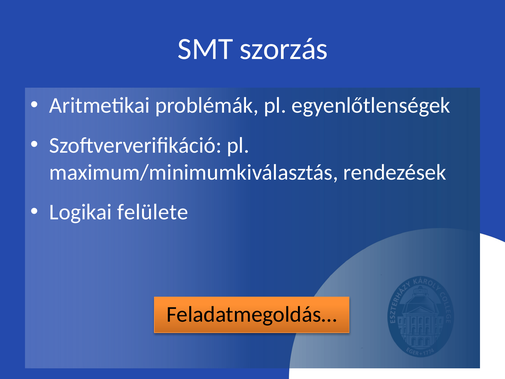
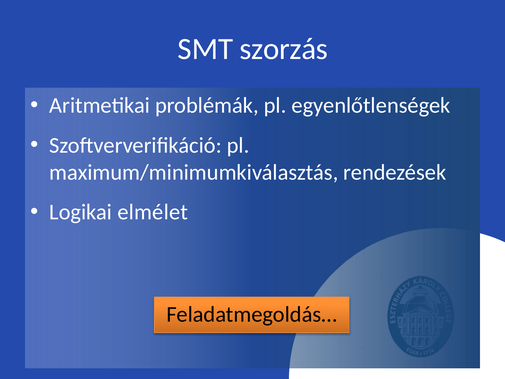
felülete: felülete -> elmélet
